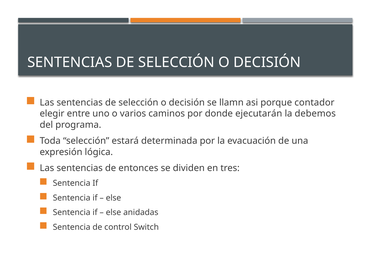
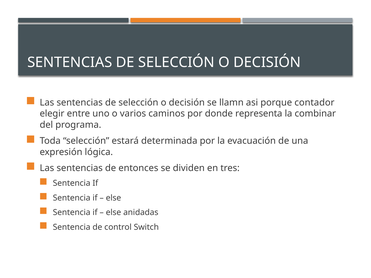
ejecutarán: ejecutarán -> representa
debemos: debemos -> combinar
